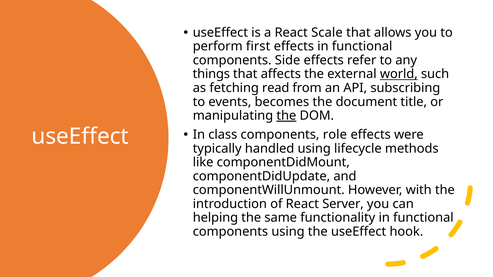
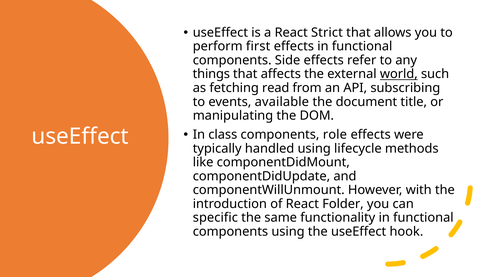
Scale: Scale -> Strict
becomes: becomes -> available
the at (286, 116) underline: present -> none
Server: Server -> Folder
helping: helping -> specific
